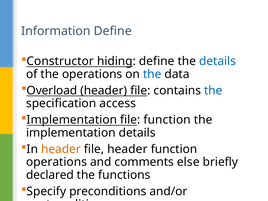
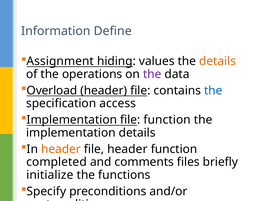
Constructor: Constructor -> Assignment
hiding define: define -> values
details at (218, 61) colour: blue -> orange
the at (152, 74) colour: blue -> purple
operations at (57, 162): operations -> completed
else: else -> files
declared: declared -> initialize
